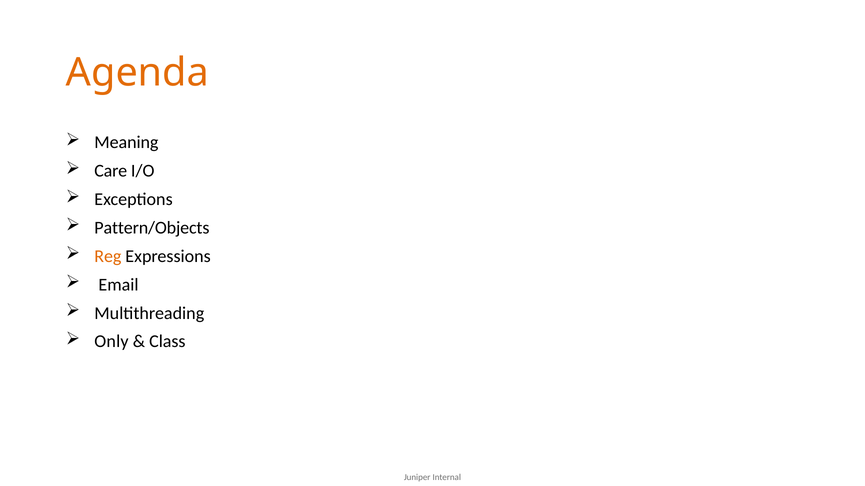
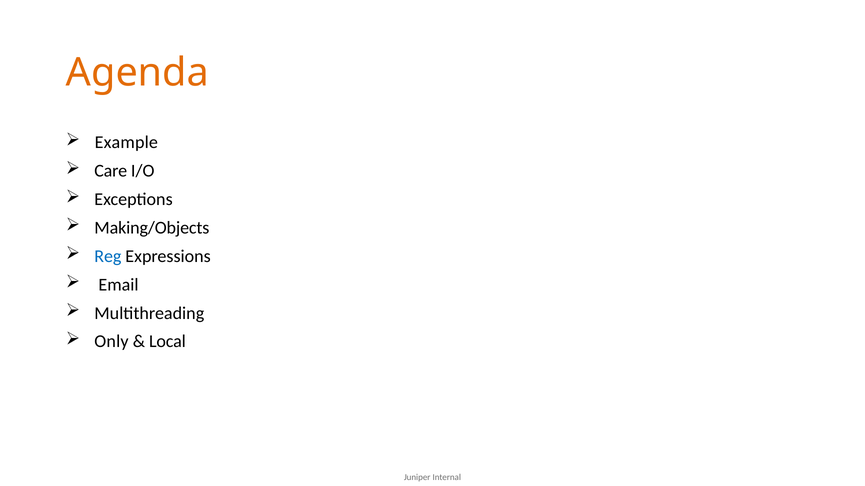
Meaning: Meaning -> Example
Pattern/Objects: Pattern/Objects -> Making/Objects
Reg colour: orange -> blue
Class: Class -> Local
